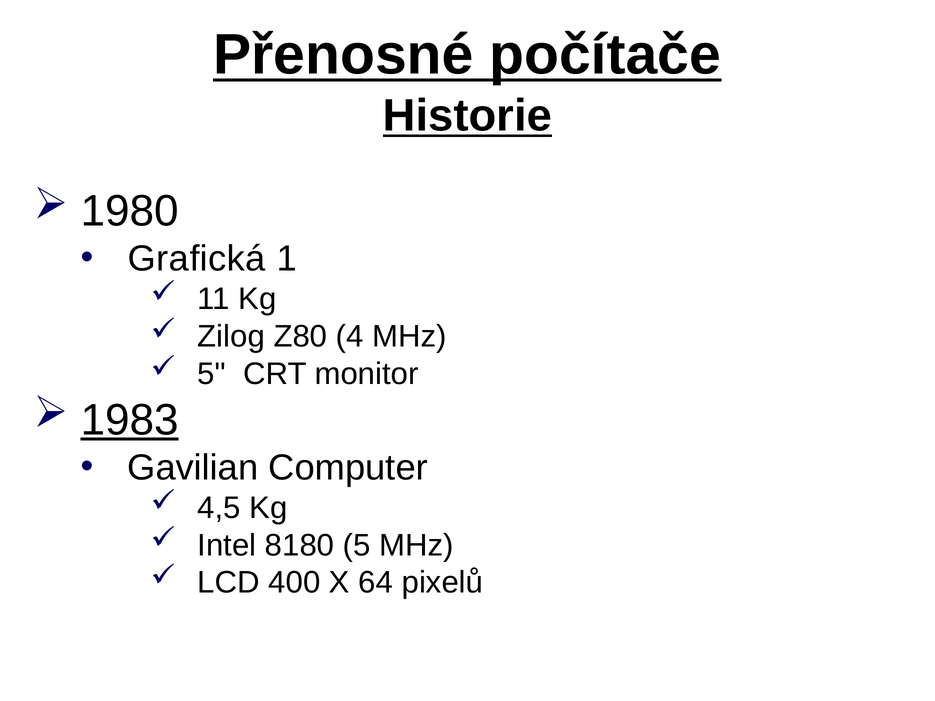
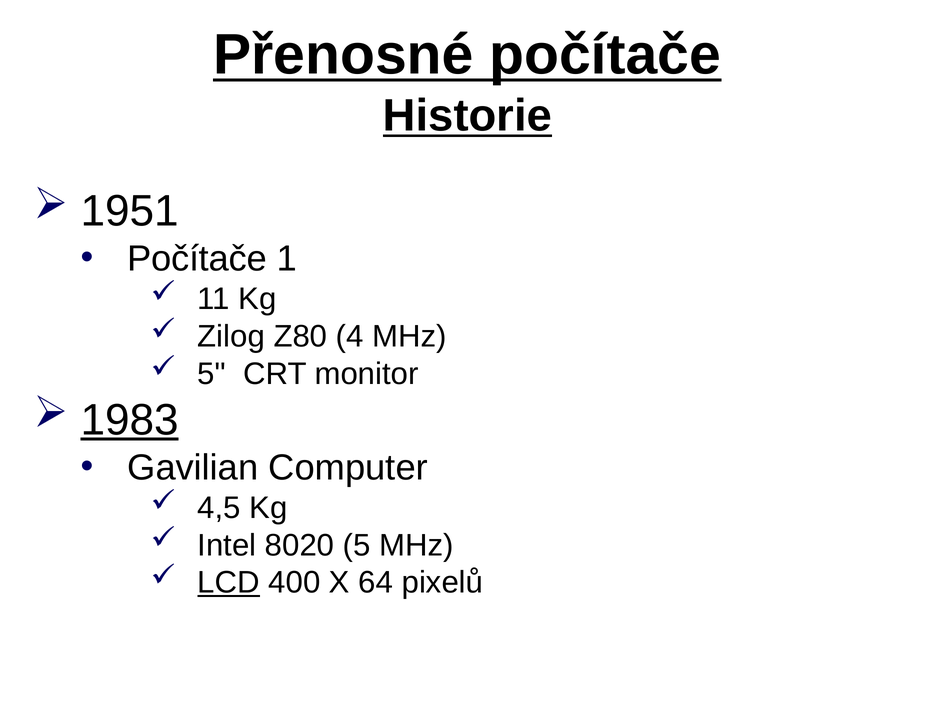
1980: 1980 -> 1951
Grafická at (197, 259): Grafická -> Počítače
8180: 8180 -> 8020
LCD underline: none -> present
